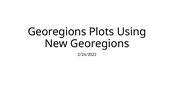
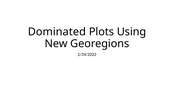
Georegions at (57, 32): Georegions -> Dominated
